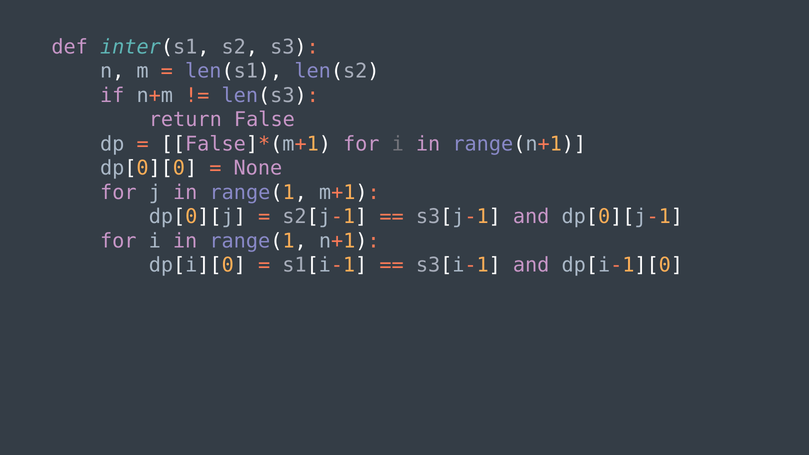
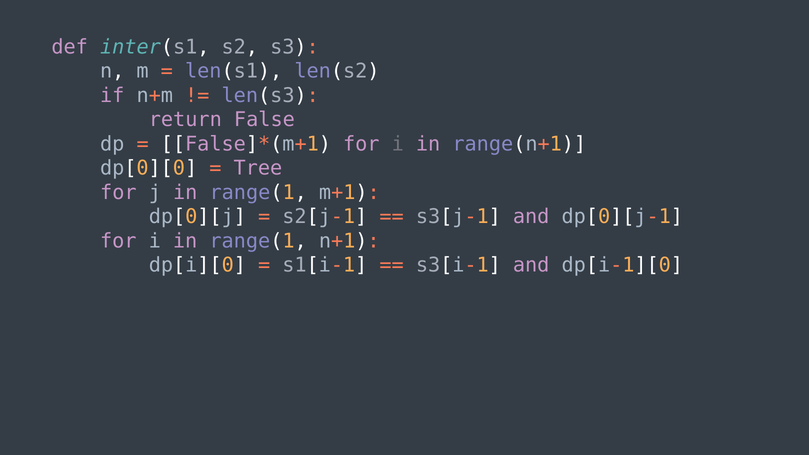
None: None -> Tree
